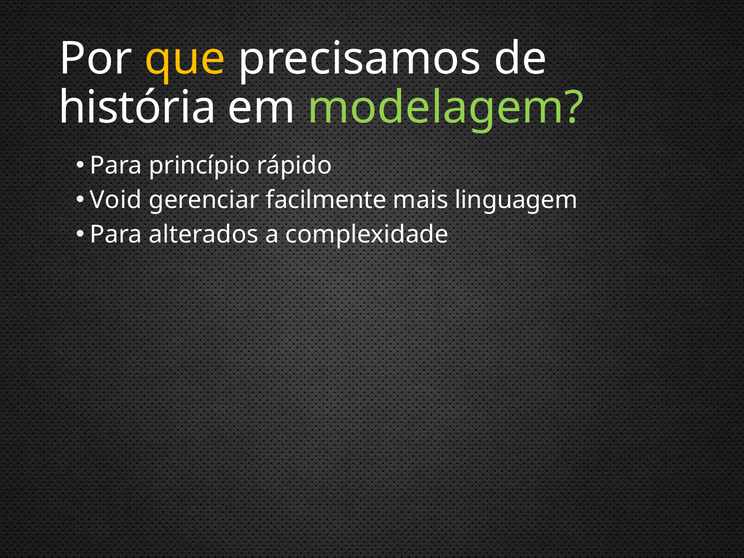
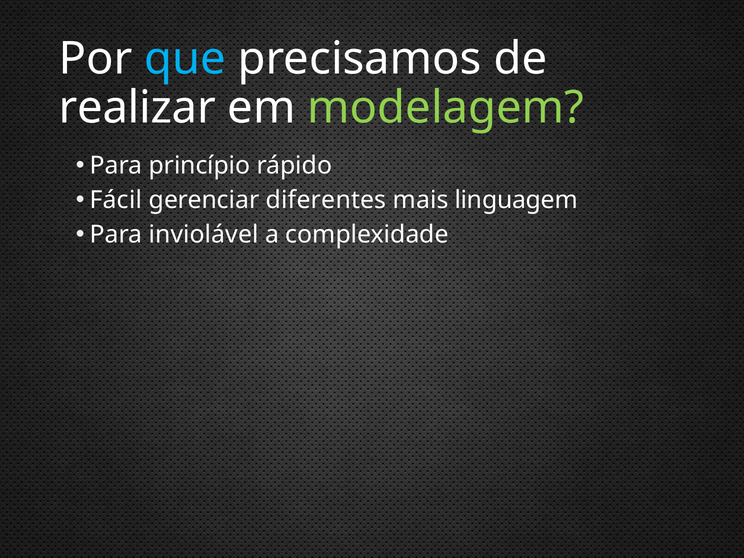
que colour: yellow -> light blue
história: história -> realizar
Void: Void -> Fácil
facilmente: facilmente -> diferentes
alterados: alterados -> inviolável
